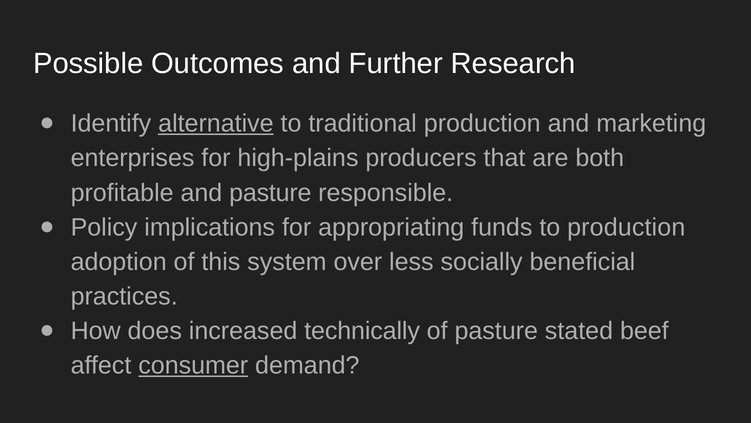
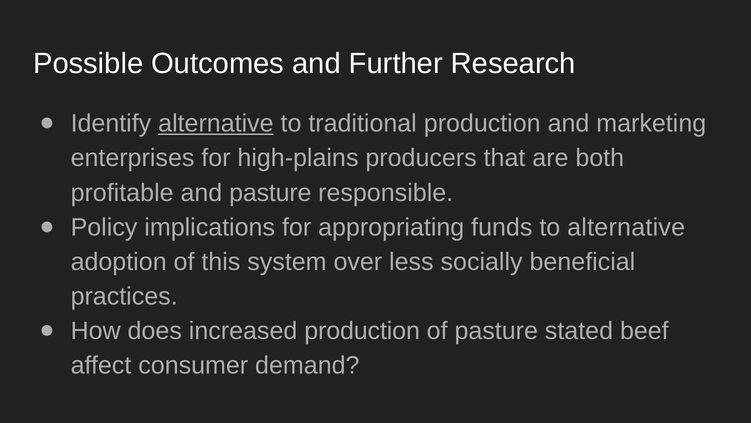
to production: production -> alternative
increased technically: technically -> production
consumer underline: present -> none
